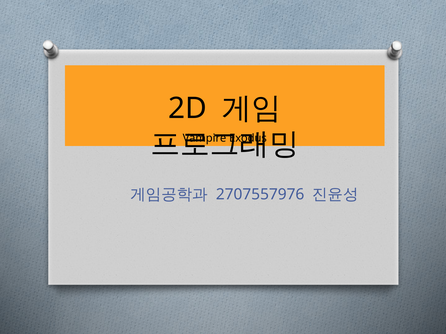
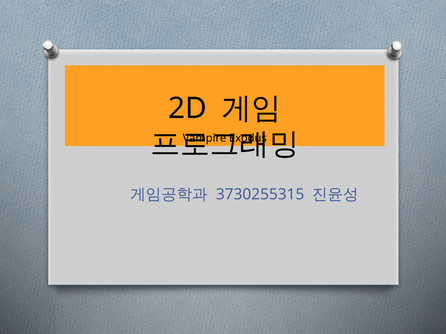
2707557976: 2707557976 -> 3730255315
